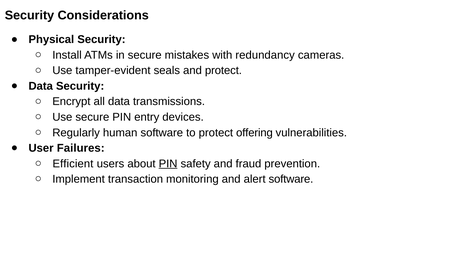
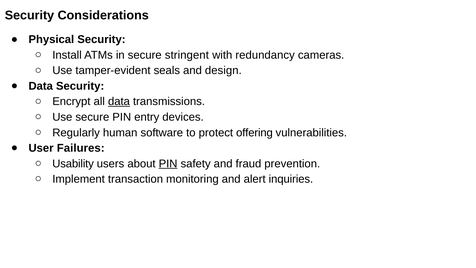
mistakes: mistakes -> stringent
and protect: protect -> design
data at (119, 102) underline: none -> present
Efficient: Efficient -> Usability
alert software: software -> inquiries
